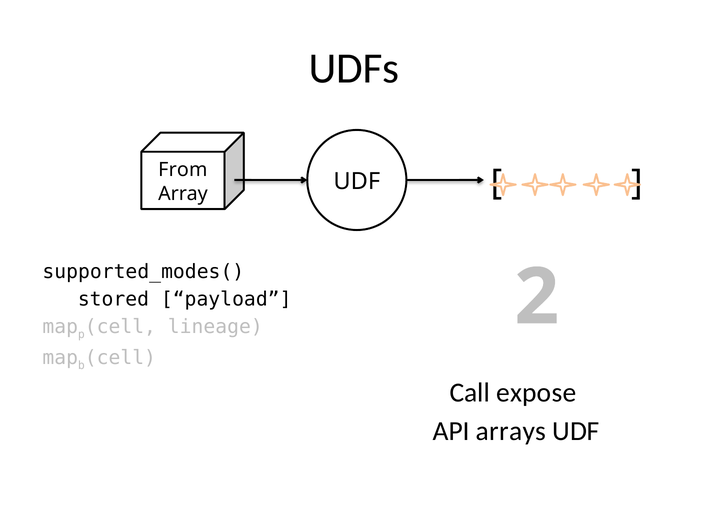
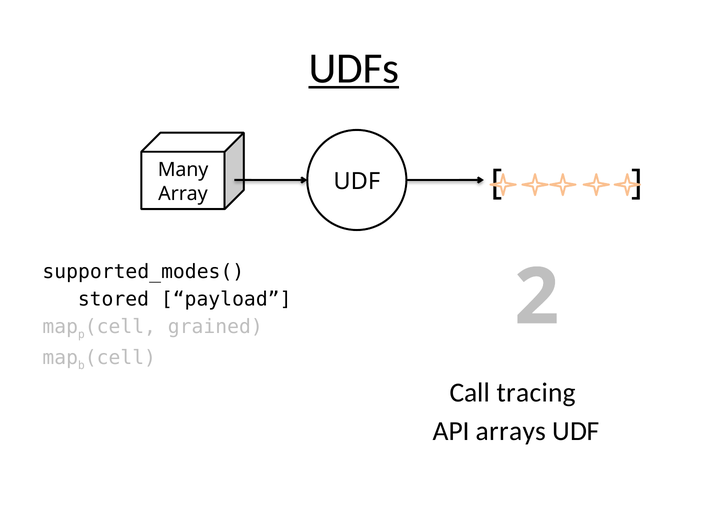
UDFs underline: none -> present
From: From -> Many
lineage: lineage -> grained
expose: expose -> tracing
